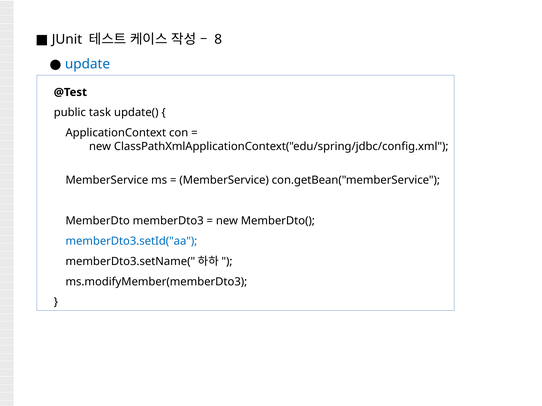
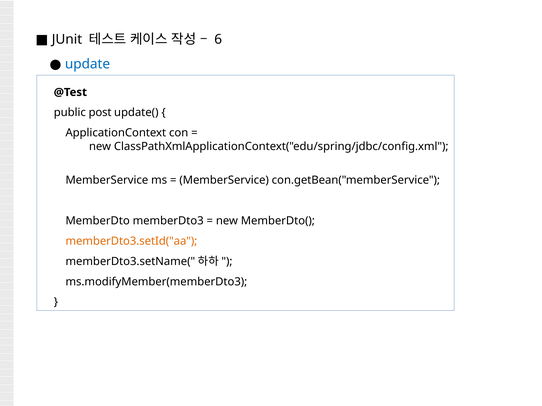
8: 8 -> 6
task: task -> post
memberDto3.setId("aa colour: blue -> orange
